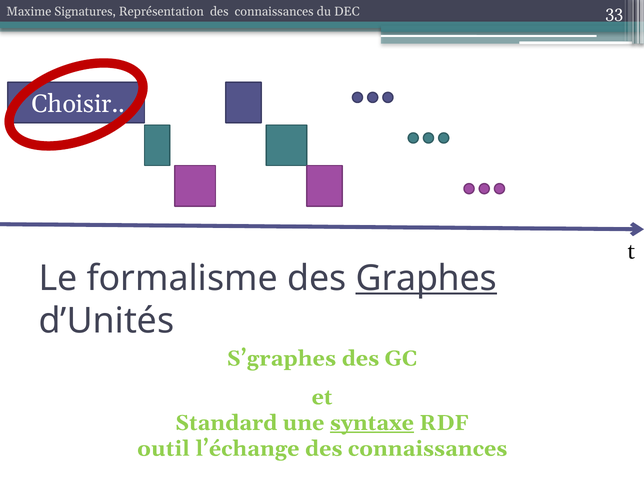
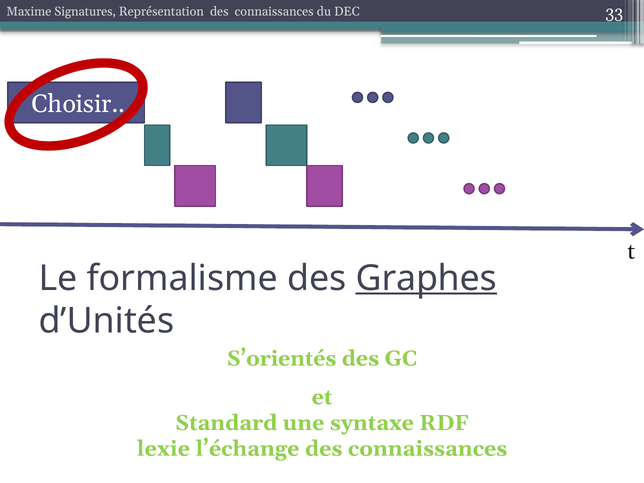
S’graphes: S’graphes -> S’orientés
syntaxe underline: present -> none
outil: outil -> lexie
